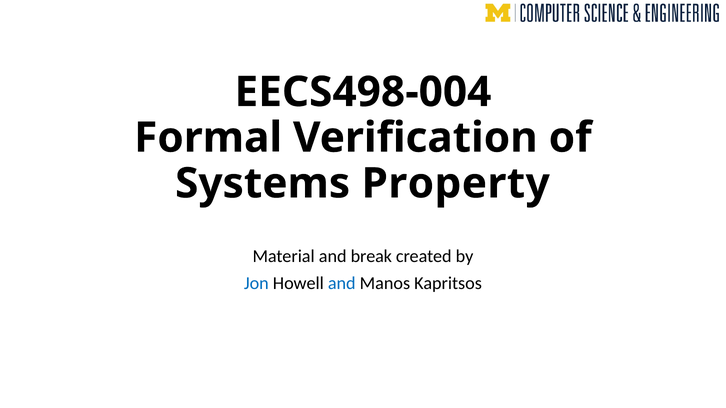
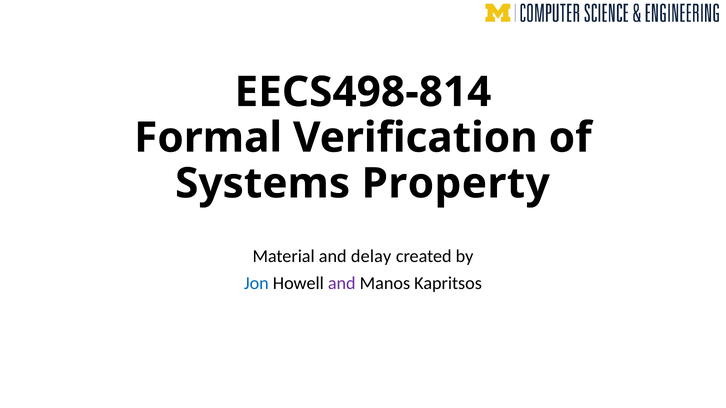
EECS498-004: EECS498-004 -> EECS498-814
break: break -> delay
and at (342, 283) colour: blue -> purple
